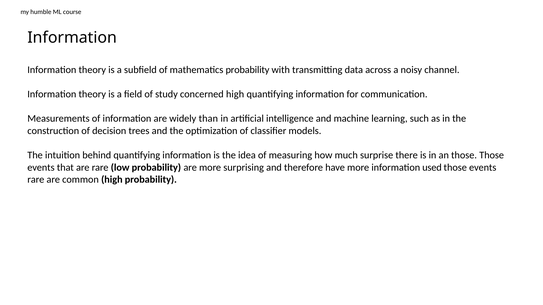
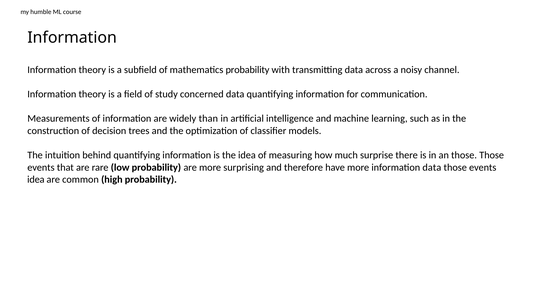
concerned high: high -> data
information used: used -> data
rare at (36, 180): rare -> idea
